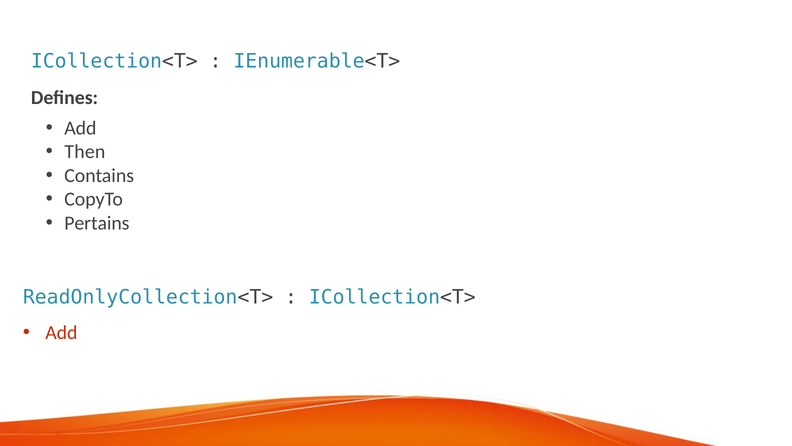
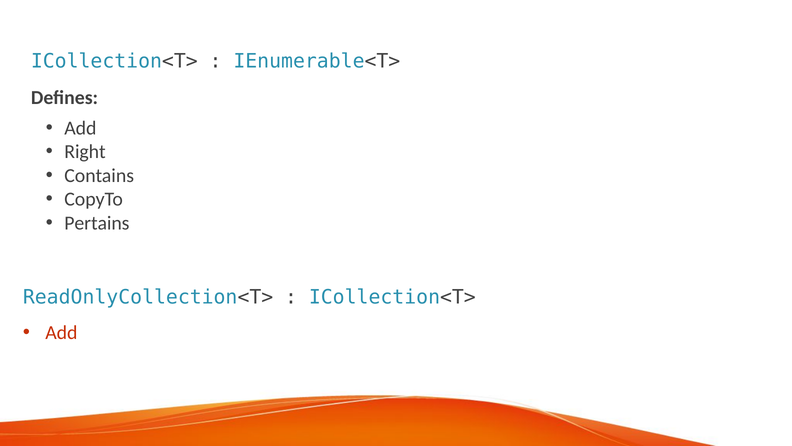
Then: Then -> Right
